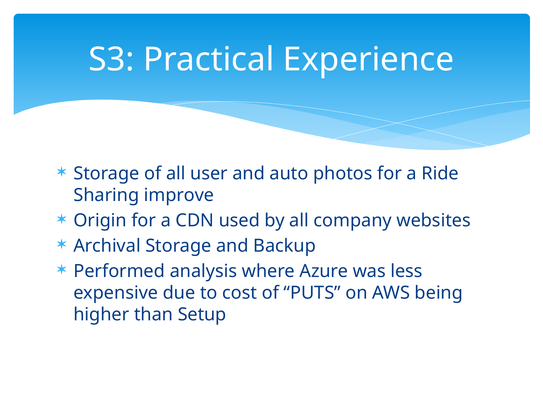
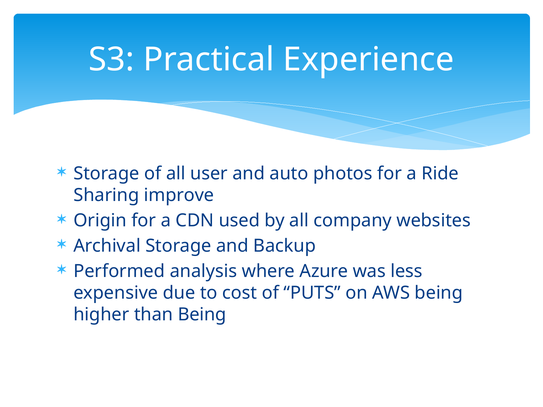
than Setup: Setup -> Being
